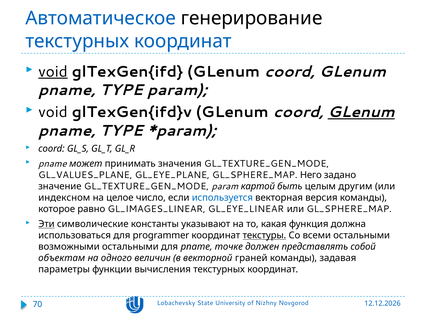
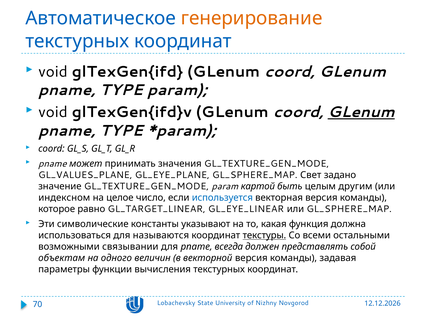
генерирование colour: black -> orange
void at (53, 72) underline: present -> none
Него: Него -> Свет
GL_IMAGES_LINEAR: GL_IMAGES_LINEAR -> GL_TARGET_LINEAR
Эти underline: present -> none
programmer: programmer -> называются
возможными остальными: остальными -> связывании
точке: точке -> всегда
векторной граней: граней -> версия
